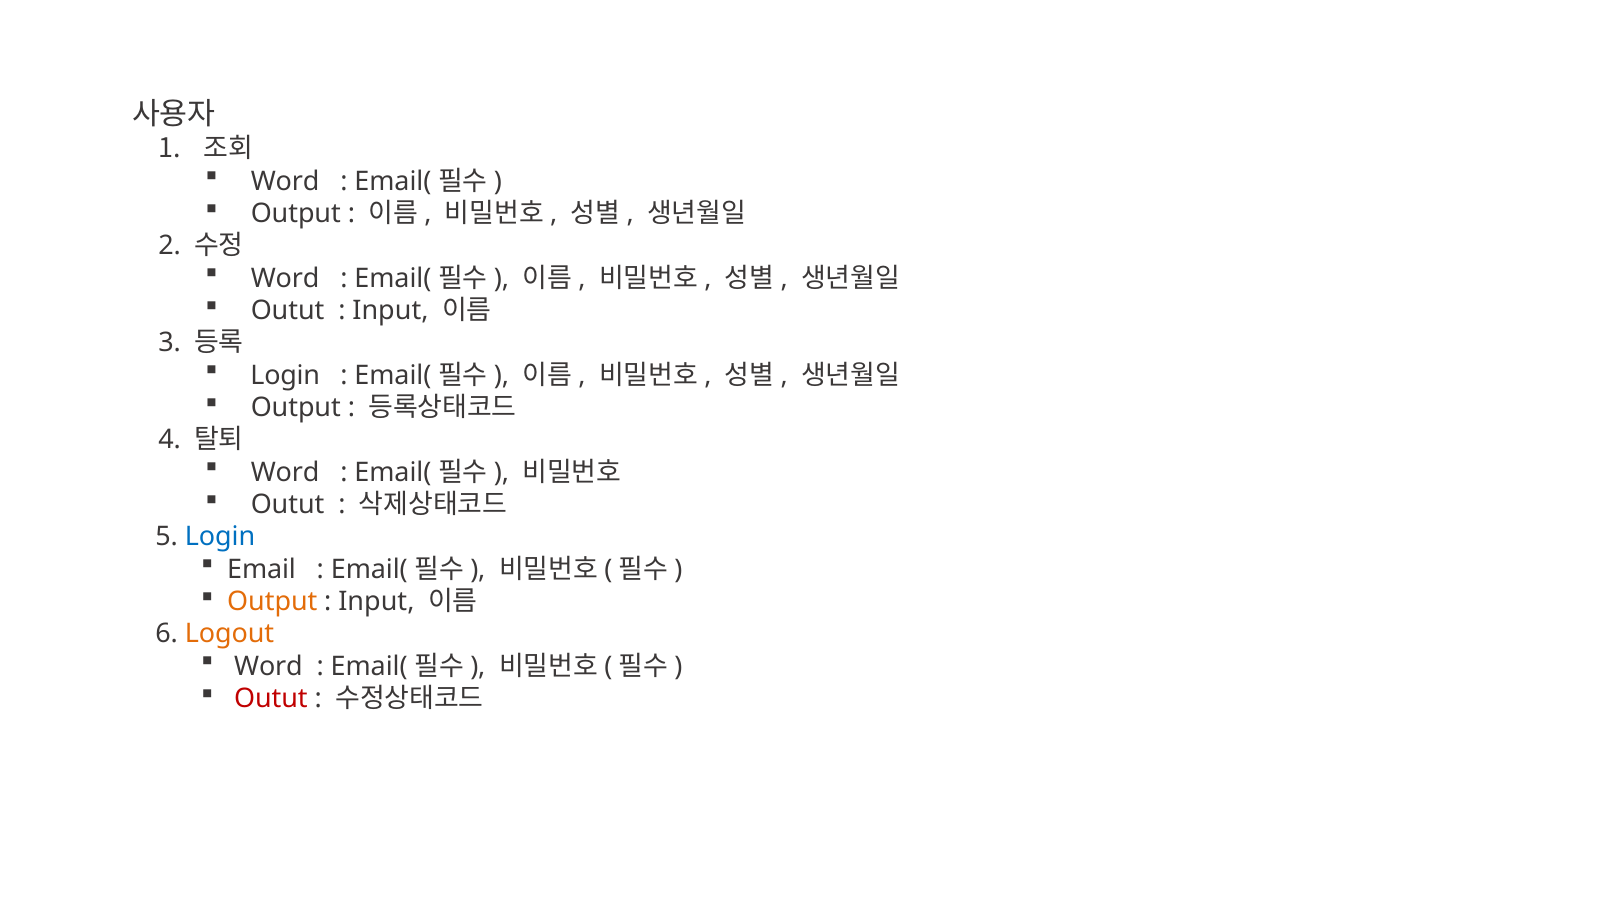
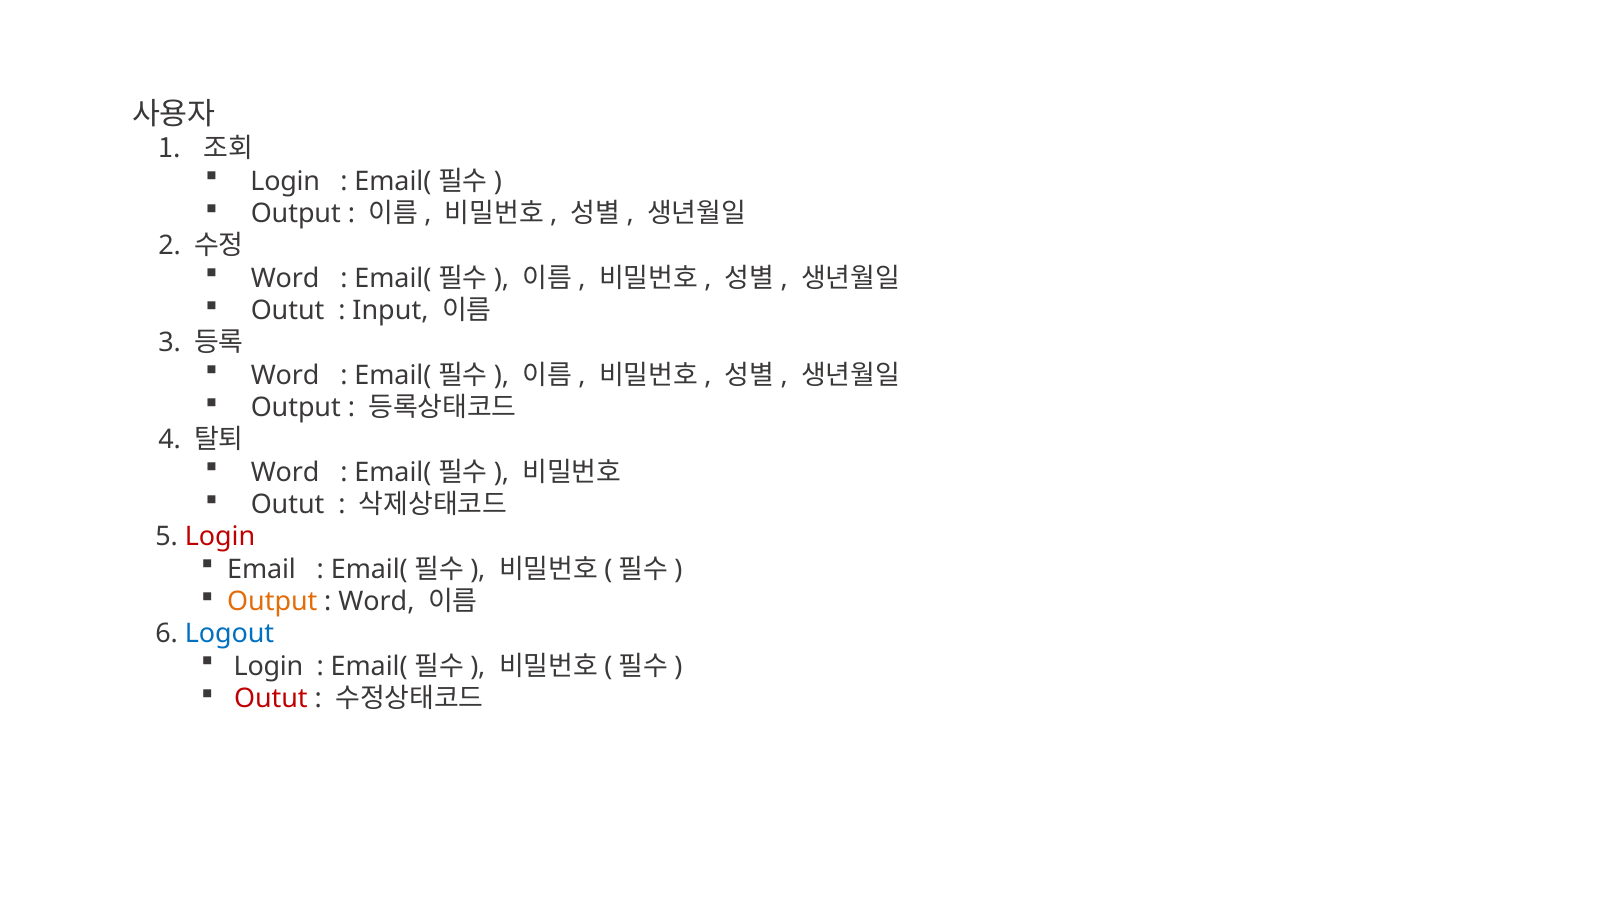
Word at (285, 181): Word -> Login
Login at (285, 375): Login -> Word
Login at (220, 537) colour: blue -> red
Input at (376, 602): Input -> Word
Logout colour: orange -> blue
Word at (268, 666): Word -> Login
